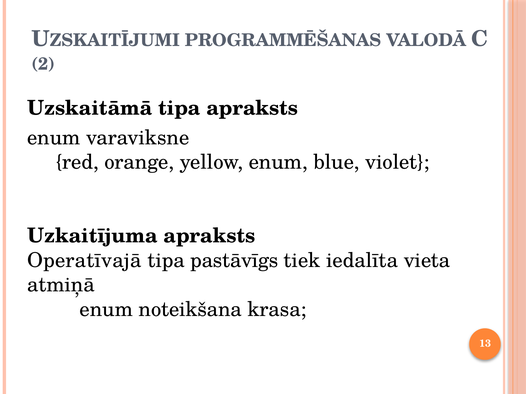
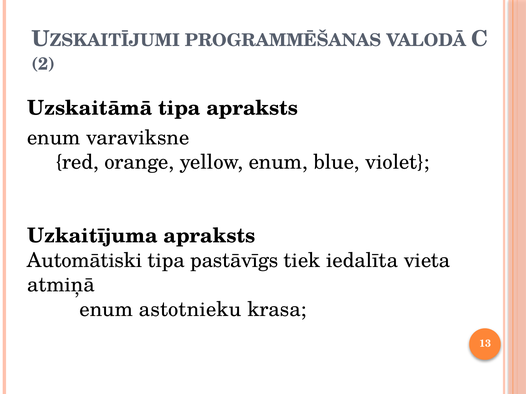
Operatīvajā: Operatīvajā -> Automātiski
noteikšana: noteikšana -> astotnieku
